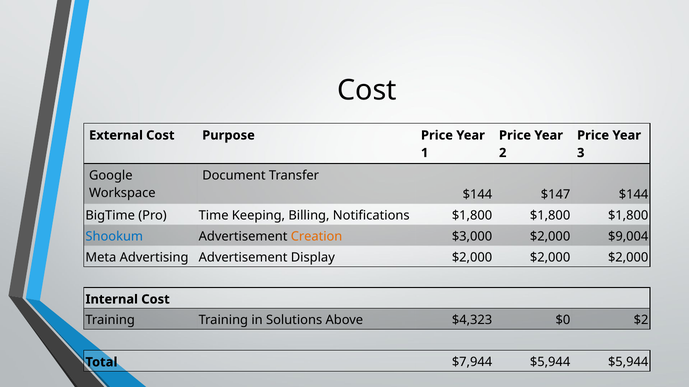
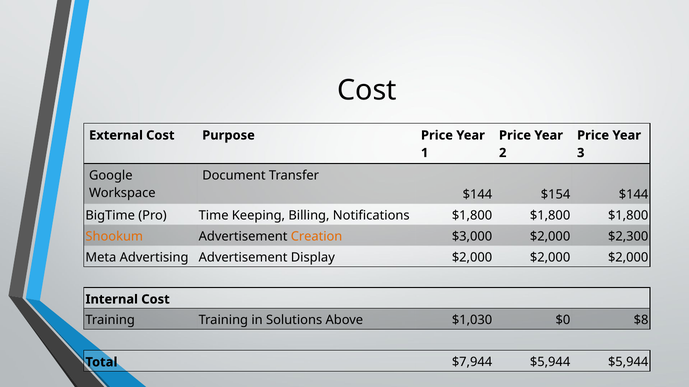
$147: $147 -> $154
Shookum colour: blue -> orange
$9,004: $9,004 -> $2,300
$4,323: $4,323 -> $1,030
$2: $2 -> $8
